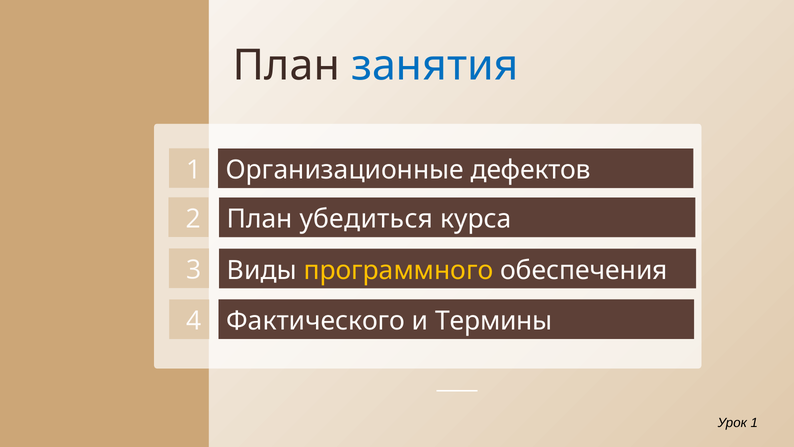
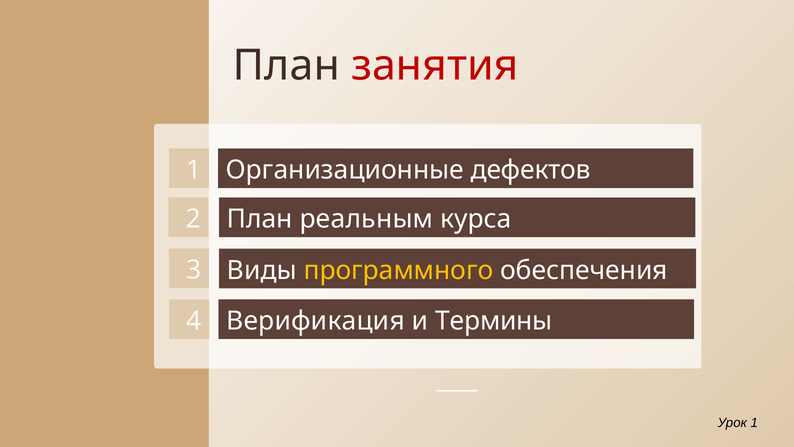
занятия colour: blue -> red
убедиться: убедиться -> реальным
Фактического: Фактического -> Верификация
